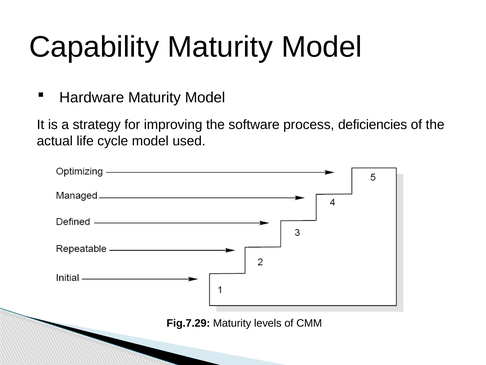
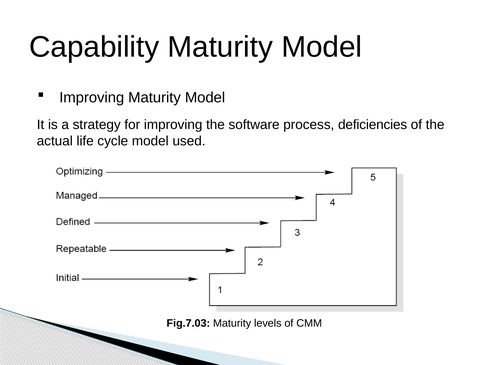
Hardware at (92, 97): Hardware -> Improving
Fig.7.29: Fig.7.29 -> Fig.7.03
